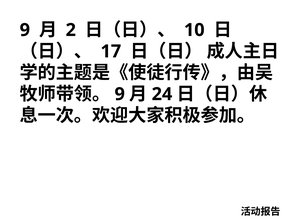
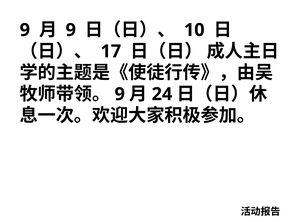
2 at (71, 30): 2 -> 9
